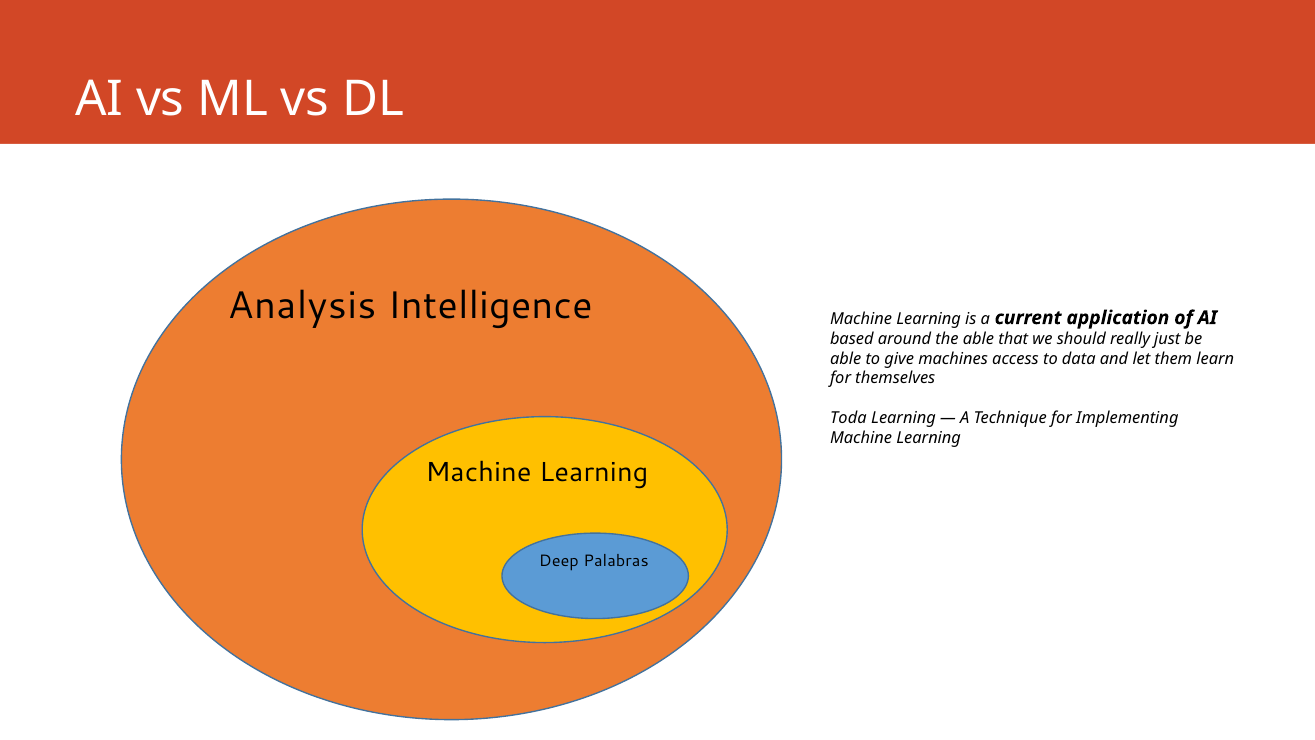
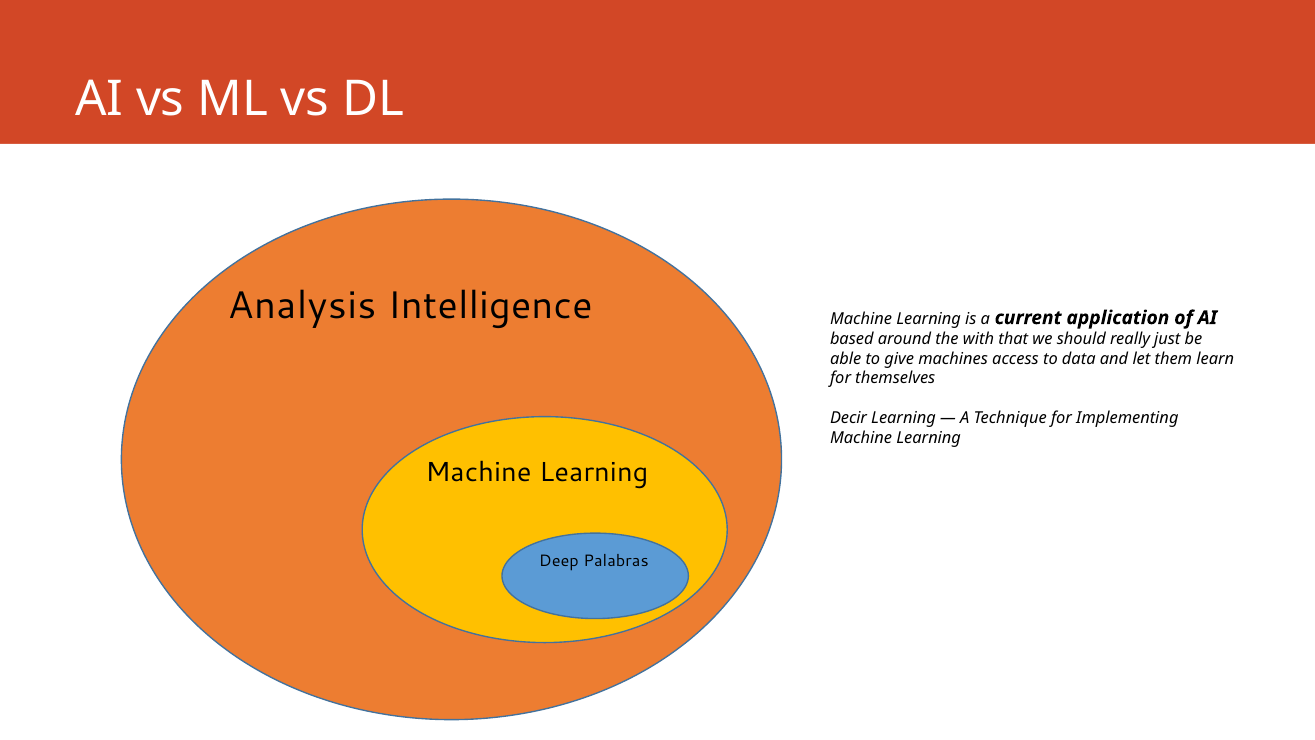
the able: able -> with
Toda: Toda -> Decir
